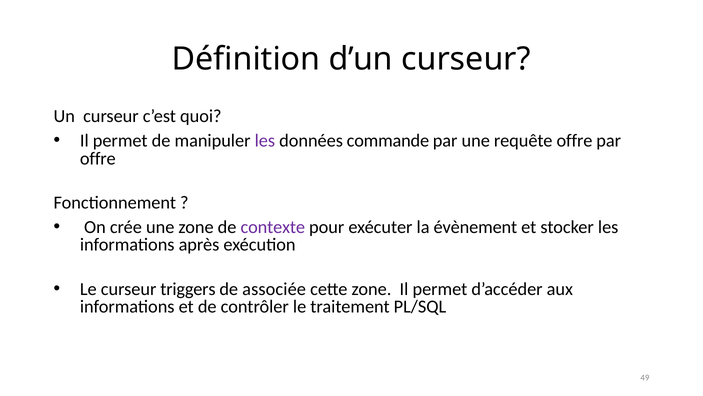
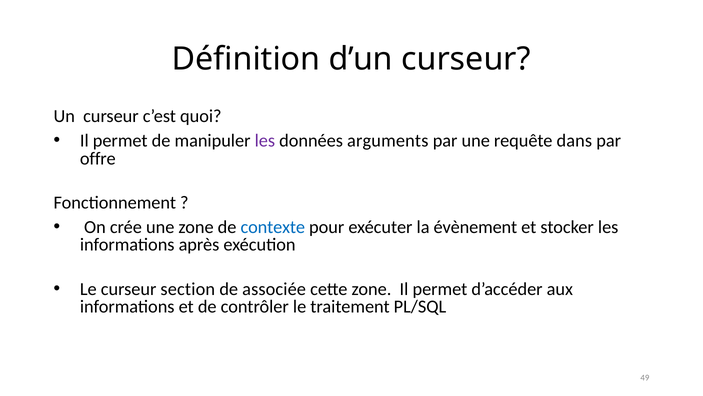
commande: commande -> arguments
requête offre: offre -> dans
contexte colour: purple -> blue
triggers: triggers -> section
